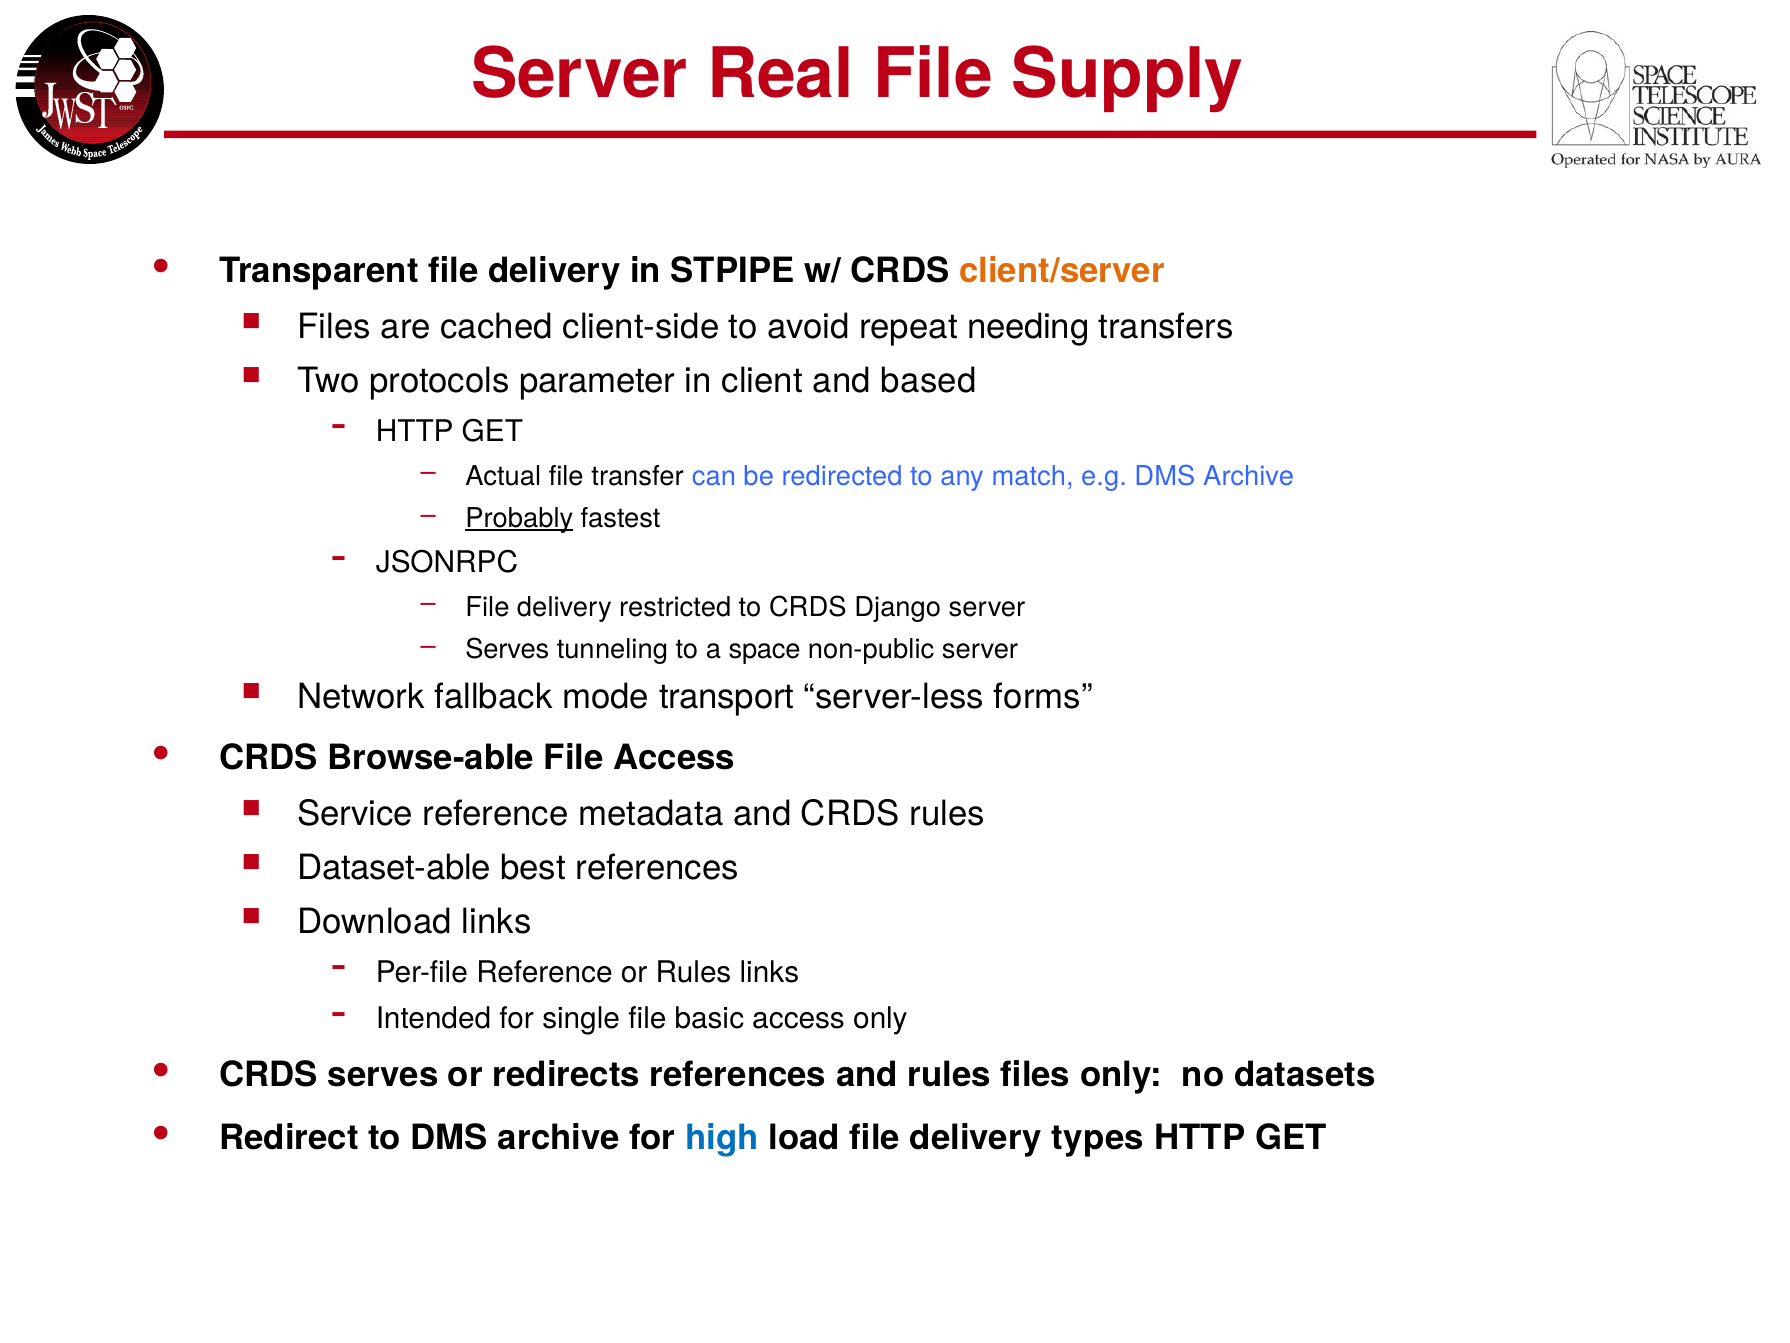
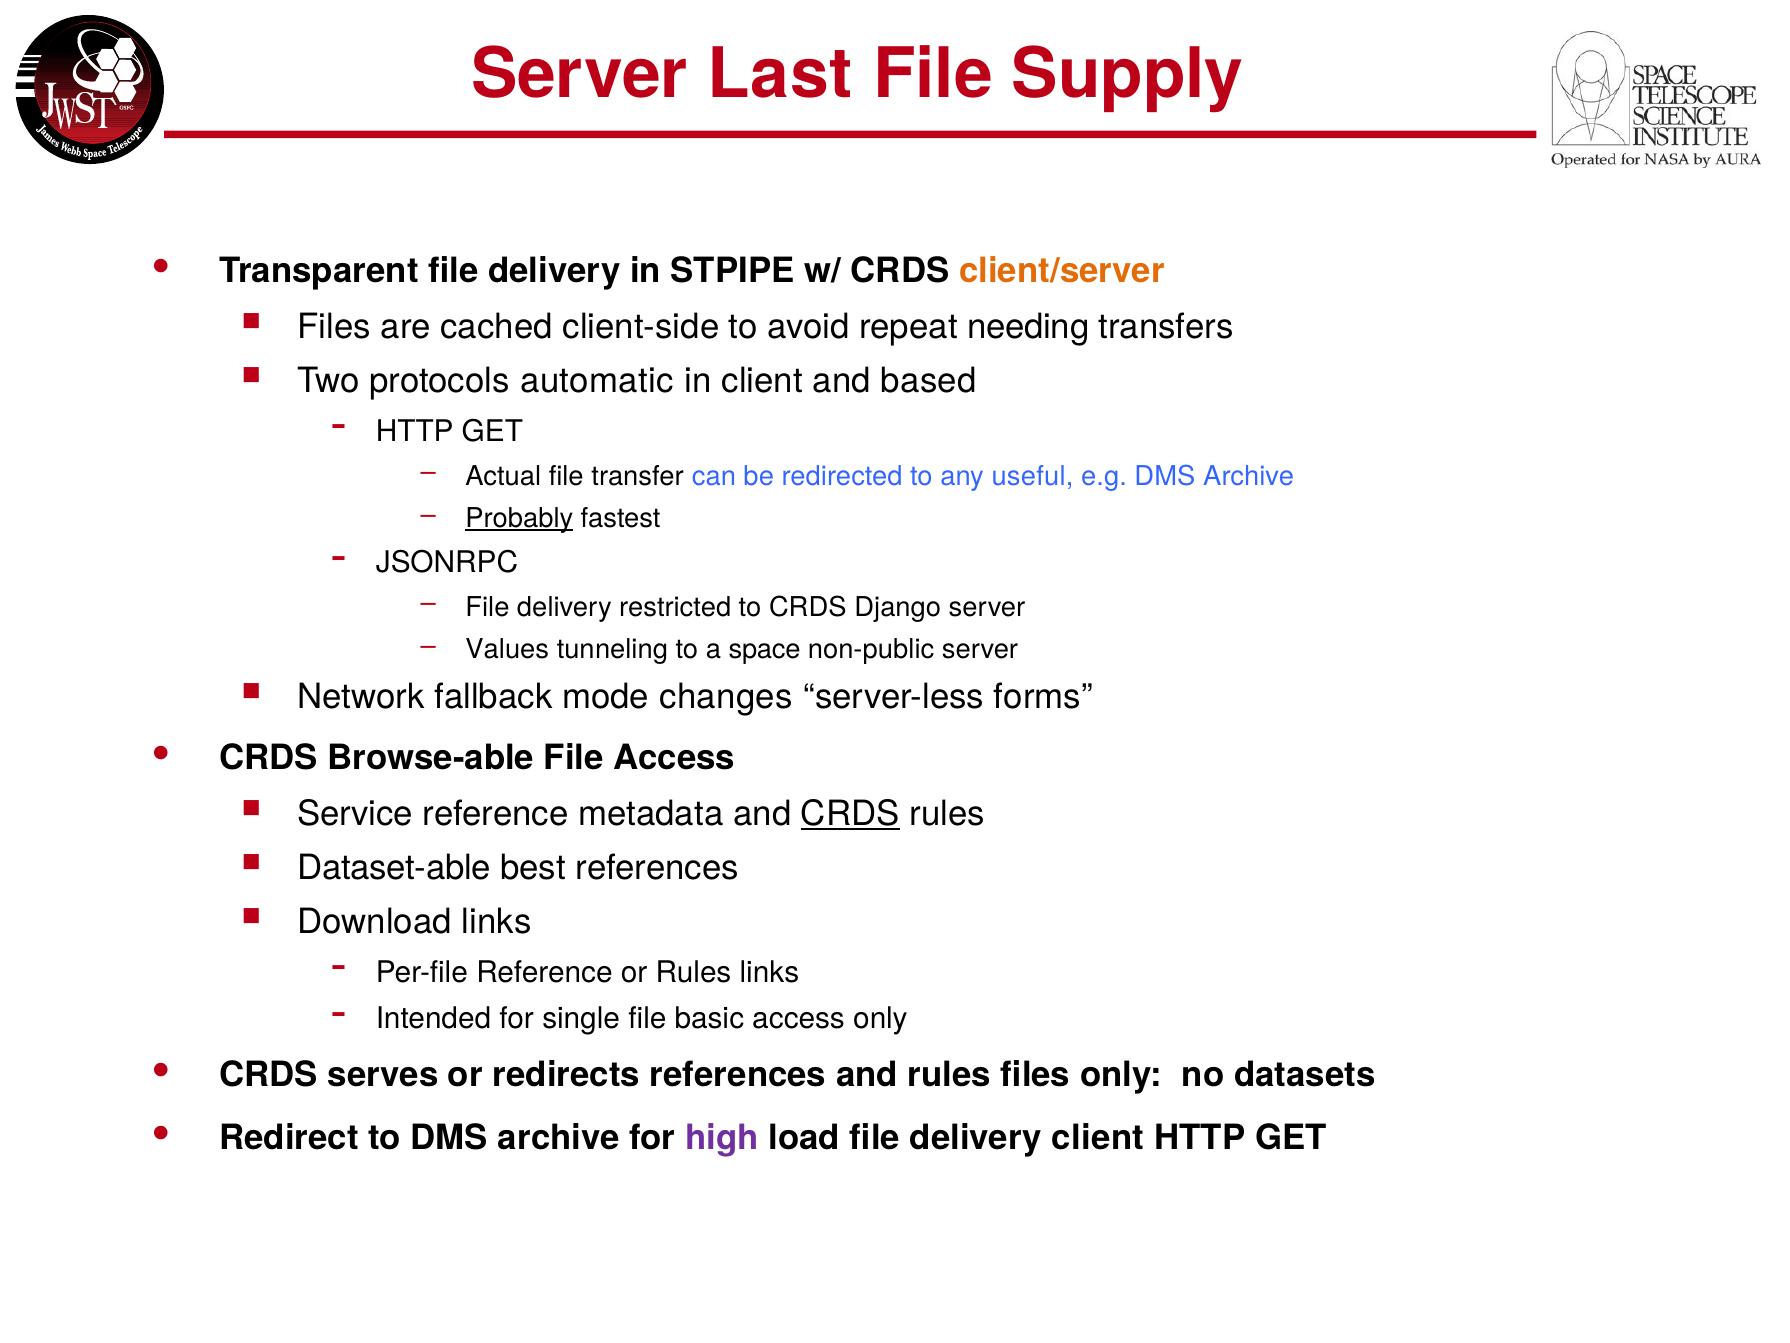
Real: Real -> Last
parameter: parameter -> automatic
match: match -> useful
Serves at (507, 649): Serves -> Values
transport: transport -> changes
CRDS at (850, 814) underline: none -> present
high colour: blue -> purple
delivery types: types -> client
